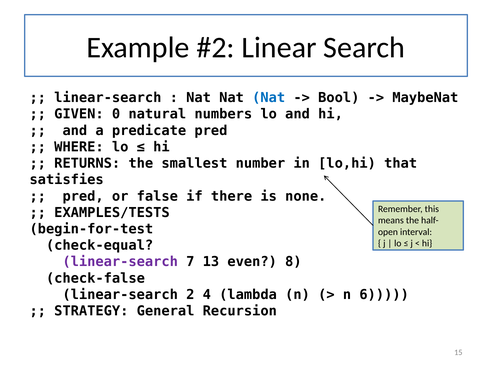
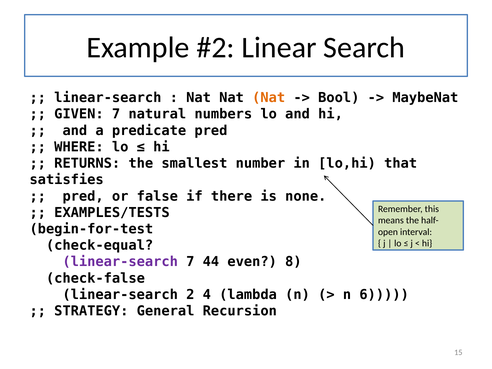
Nat at (269, 98) colour: blue -> orange
GIVEN 0: 0 -> 7
13: 13 -> 44
